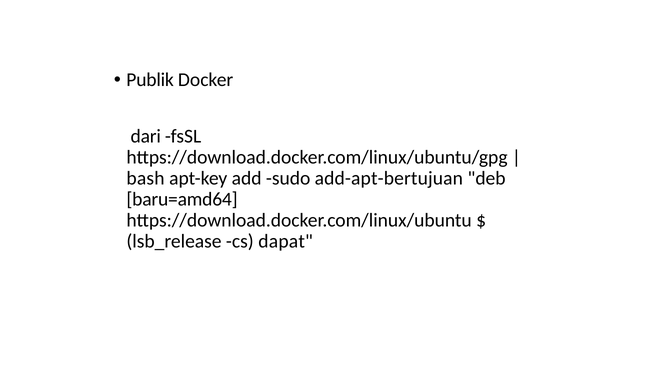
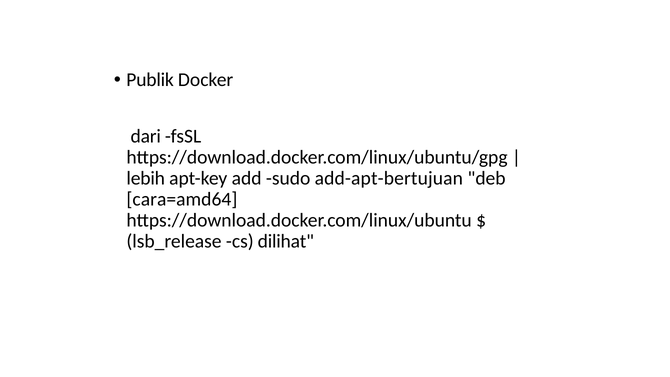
bash: bash -> lebih
baru=amd64: baru=amd64 -> cara=amd64
dapat: dapat -> dilihat
